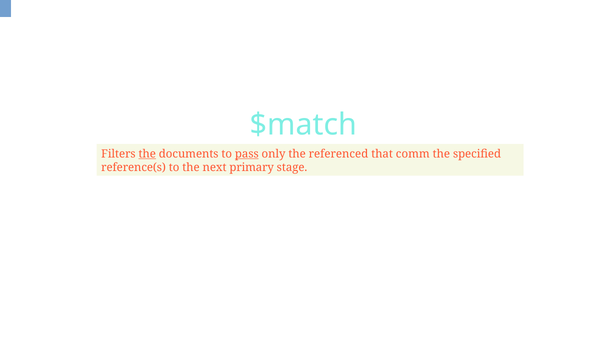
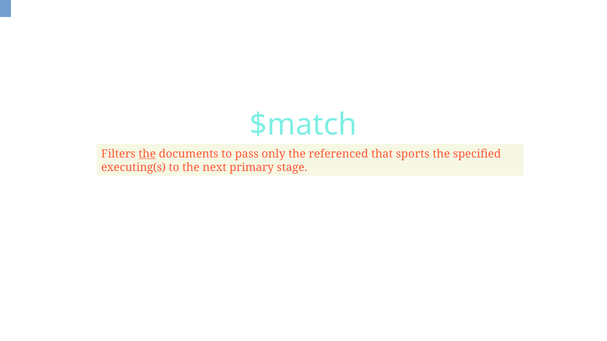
pass underline: present -> none
comm: comm -> sports
reference(s: reference(s -> executing(s
